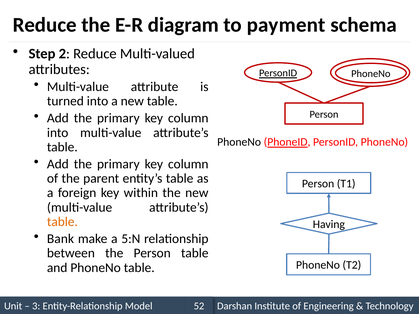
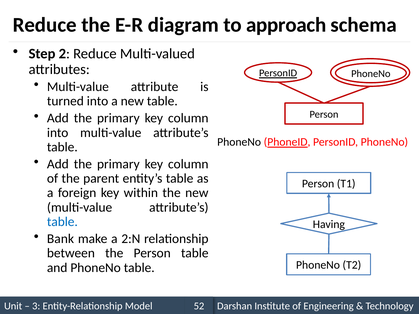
payment: payment -> approach
table at (62, 222) colour: orange -> blue
5:N: 5:N -> 2:N
